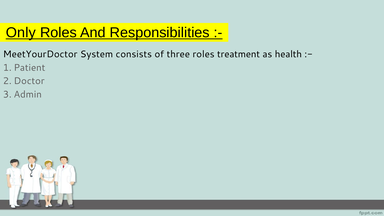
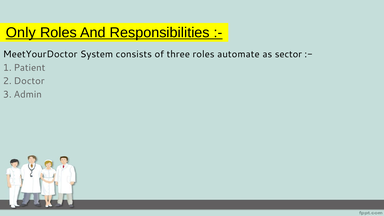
treatment: treatment -> automate
health: health -> sector
